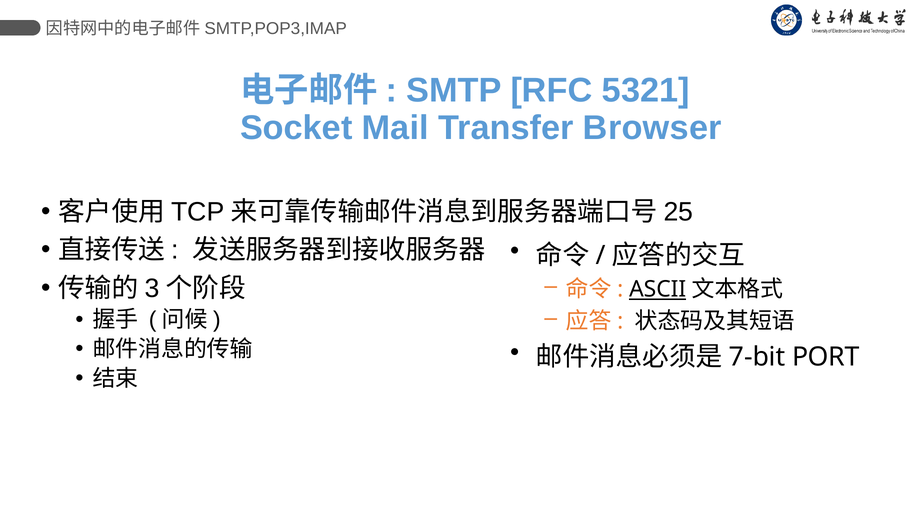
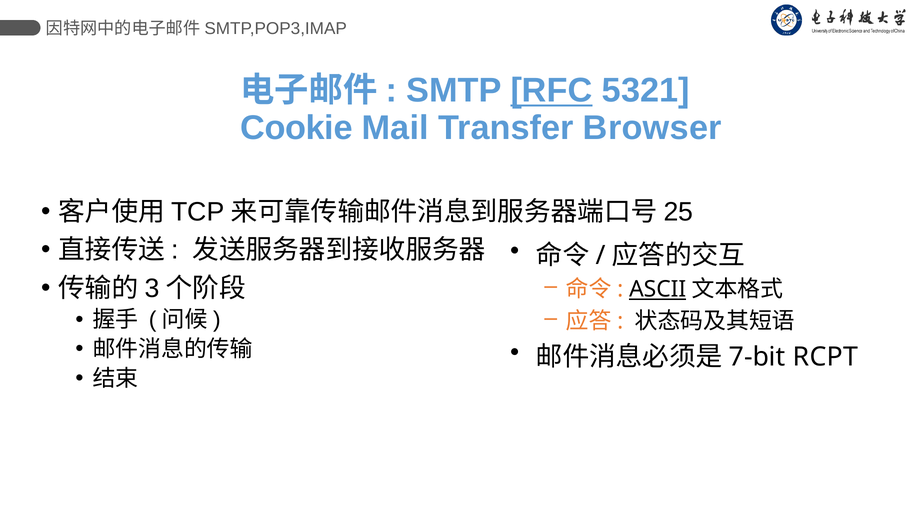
RFC underline: none -> present
Socket: Socket -> Cookie
PORT: PORT -> RCPT
